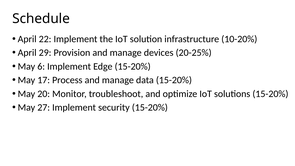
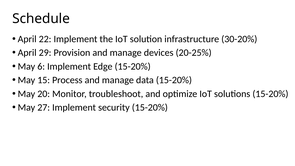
10-20%: 10-20% -> 30-20%
17: 17 -> 15
